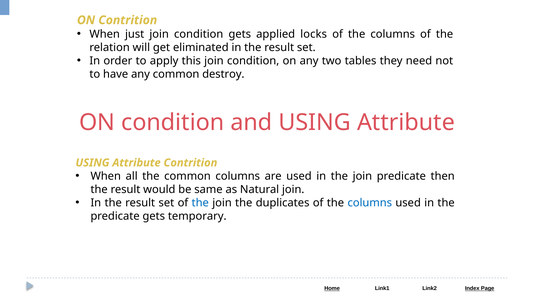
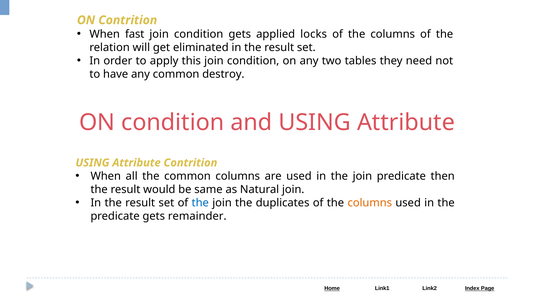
just: just -> fast
columns at (370, 203) colour: blue -> orange
temporary: temporary -> remainder
